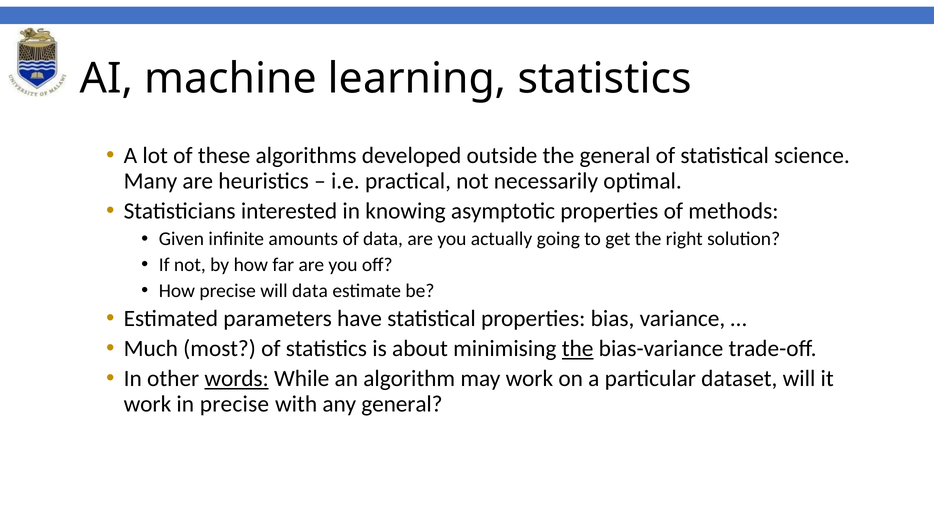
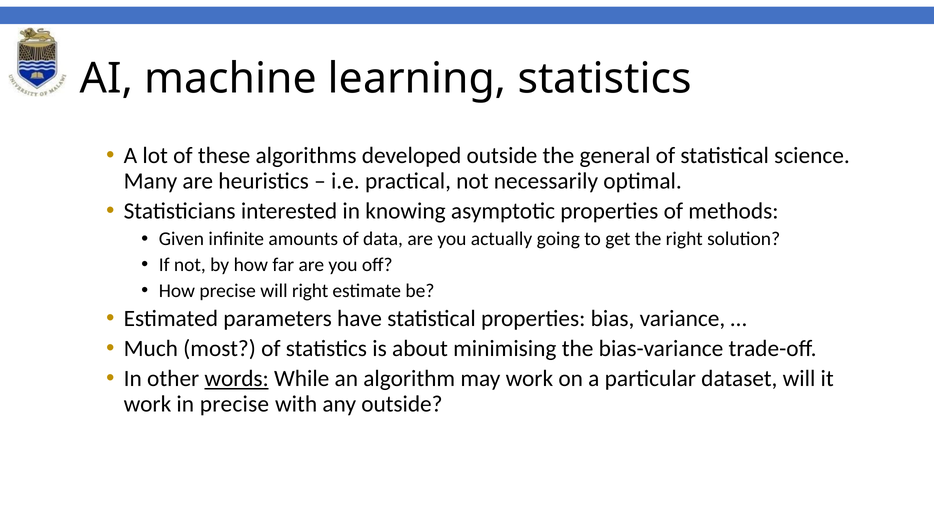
will data: data -> right
the at (578, 349) underline: present -> none
any general: general -> outside
